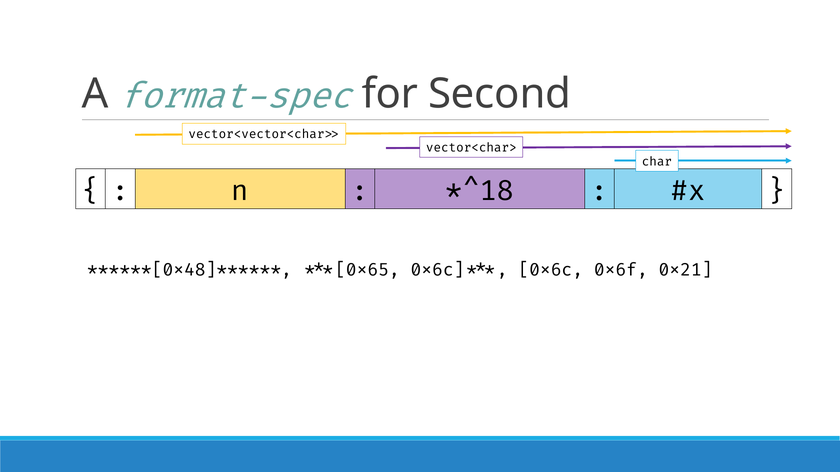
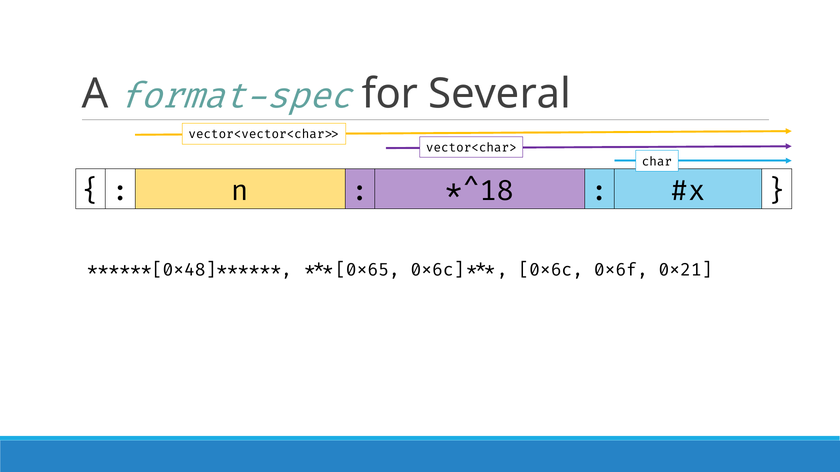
Second: Second -> Several
